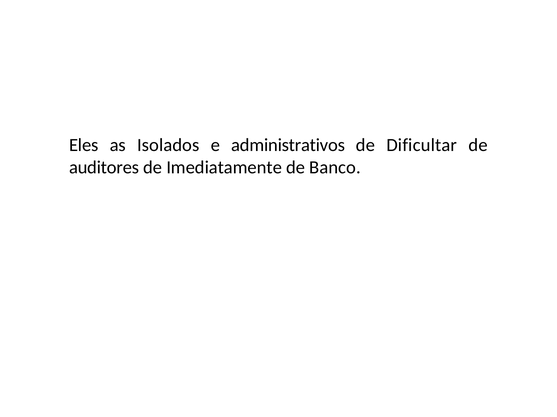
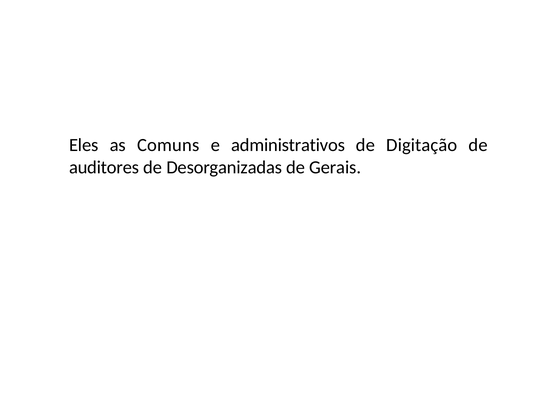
Isolados: Isolados -> Comuns
Dificultar: Dificultar -> Digitação
Imediatamente: Imediatamente -> Desorganizadas
Banco: Banco -> Gerais
